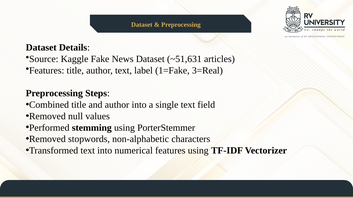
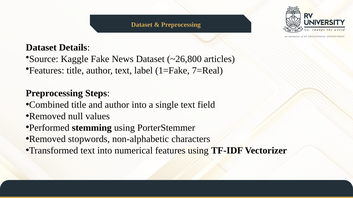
~51,631: ~51,631 -> ~26,800
3=Real: 3=Real -> 7=Real
